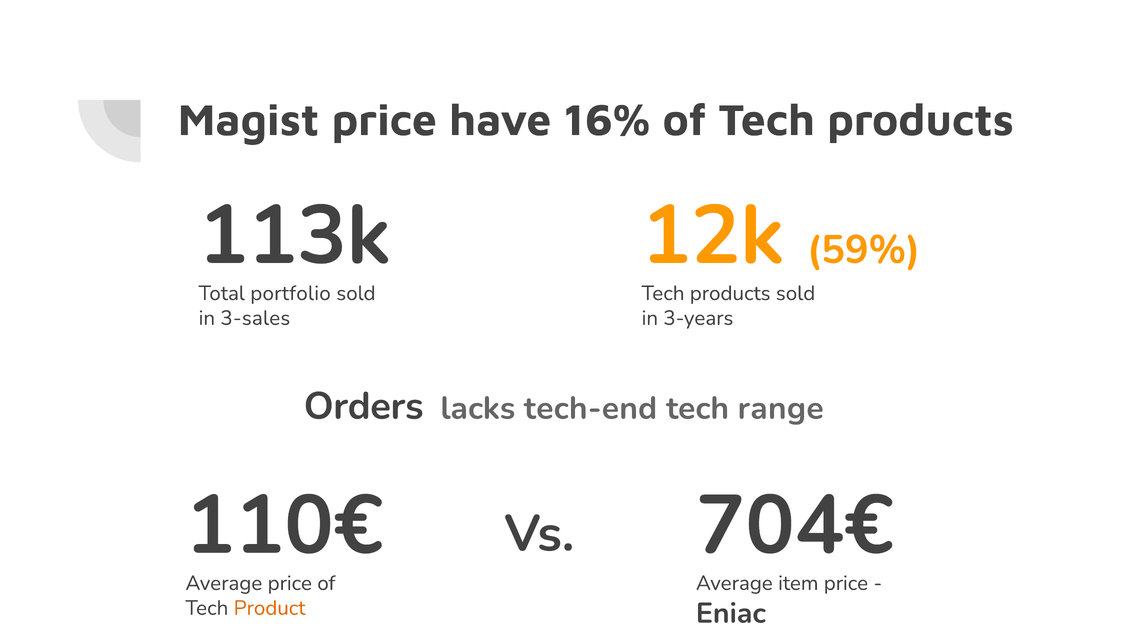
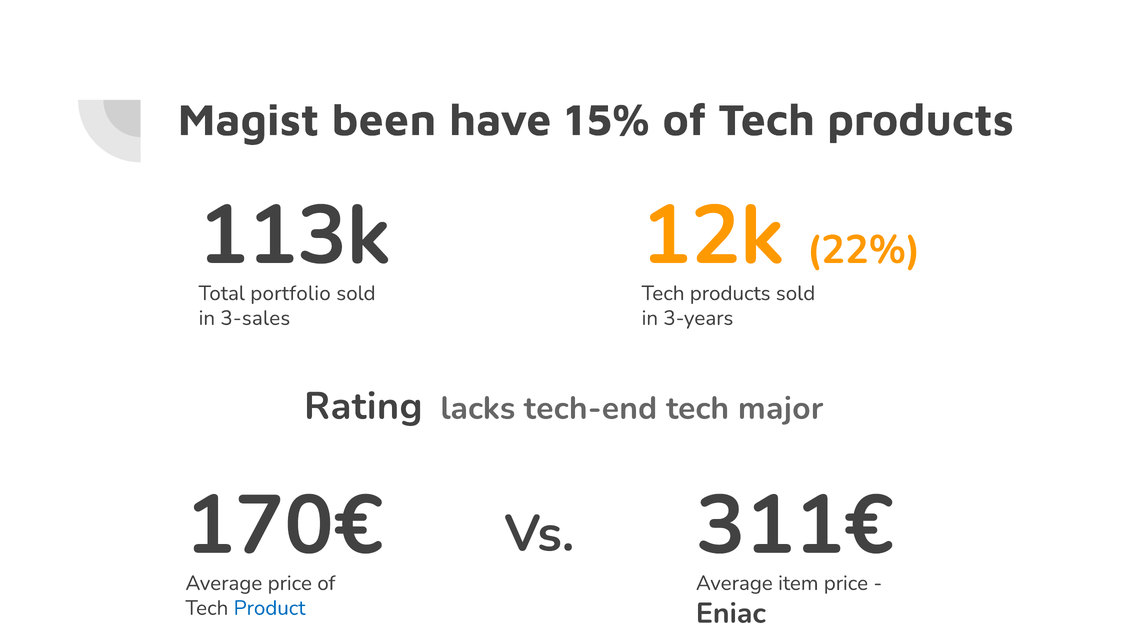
Magist price: price -> been
16%: 16% -> 15%
59%: 59% -> 22%
Orders: Orders -> Rating
range: range -> major
704€: 704€ -> 311€
110€: 110€ -> 170€
Product colour: orange -> blue
